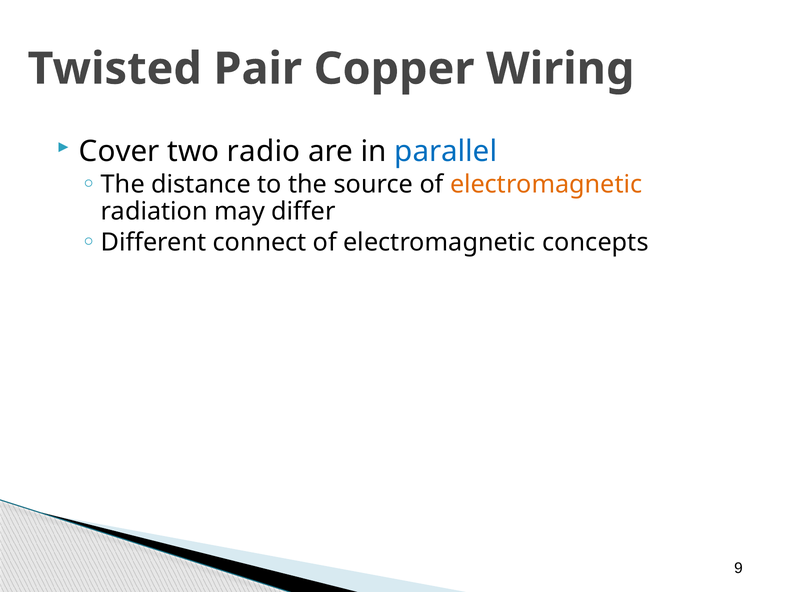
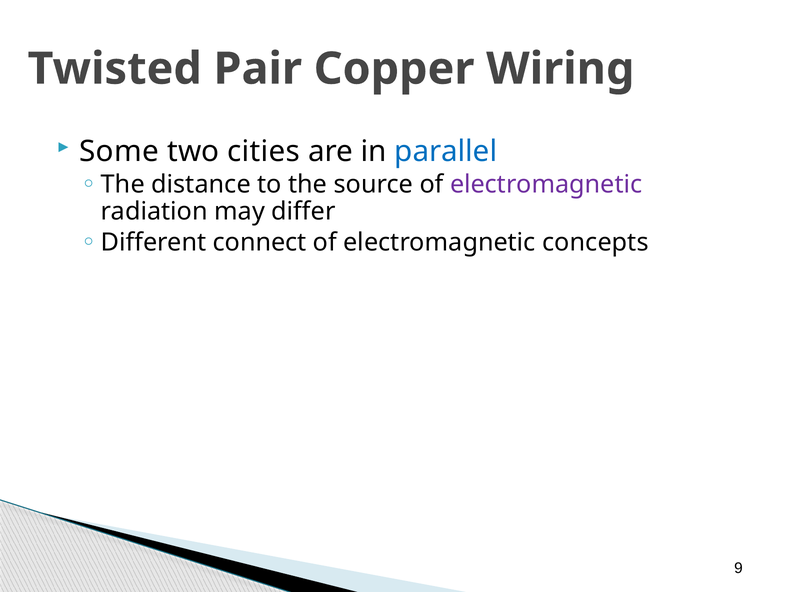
Cover: Cover -> Some
radio: radio -> cities
electromagnetic at (546, 185) colour: orange -> purple
